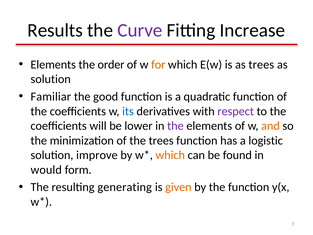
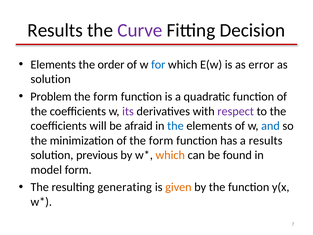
Increase: Increase -> Decision
for colour: orange -> blue
as trees: trees -> error
Familiar: Familiar -> Problem
good at (106, 97): good -> form
its colour: blue -> purple
lower: lower -> afraid
the at (175, 126) colour: purple -> blue
and colour: orange -> blue
of the trees: trees -> form
a logistic: logistic -> results
improve: improve -> previous
would: would -> model
